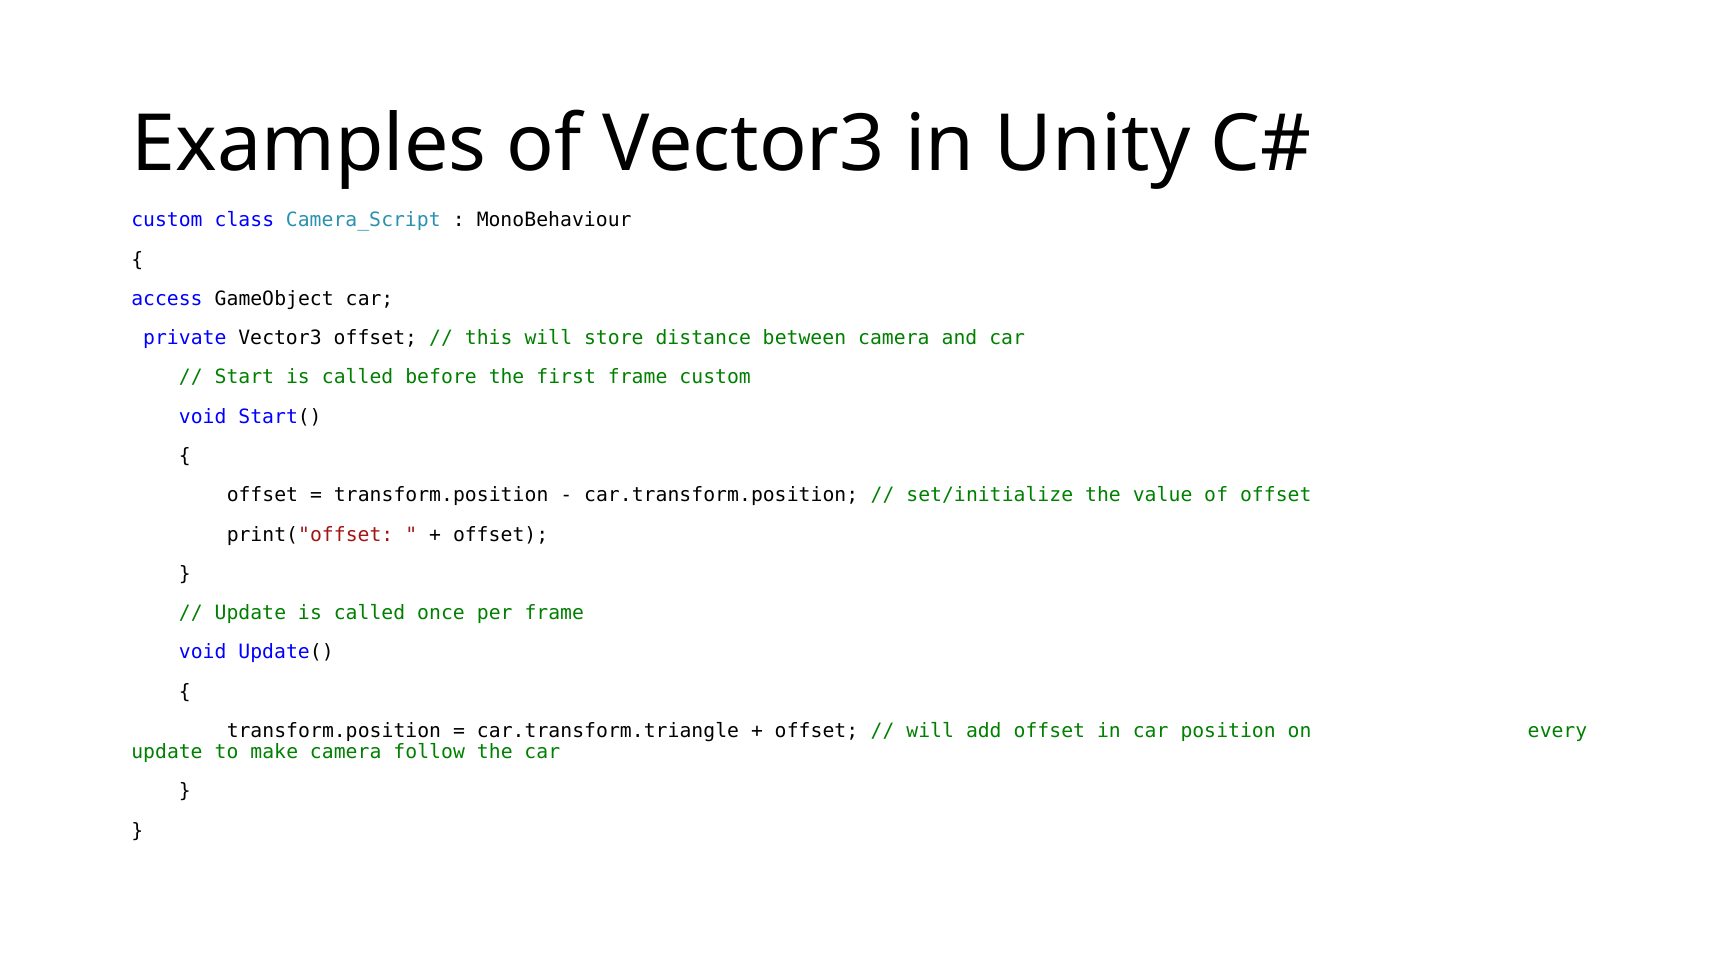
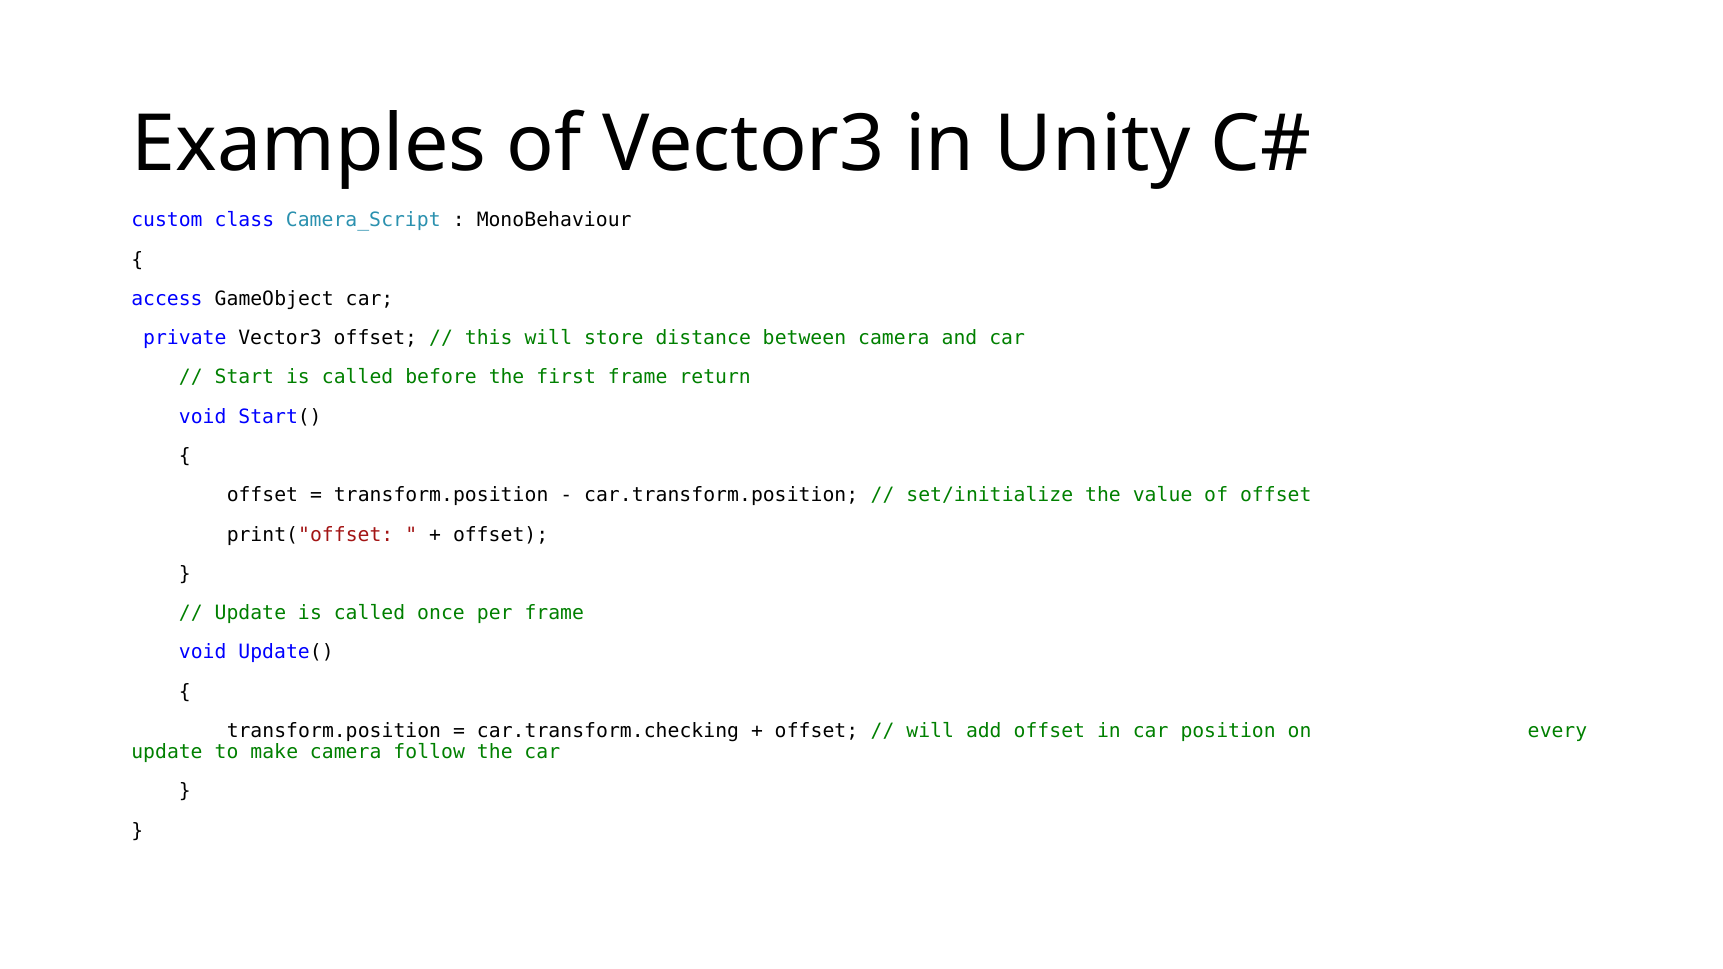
frame custom: custom -> return
car.transform.triangle: car.transform.triangle -> car.transform.checking
